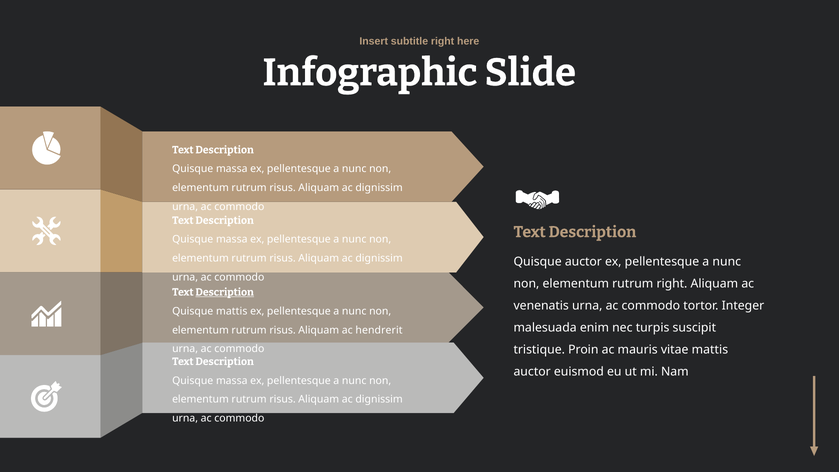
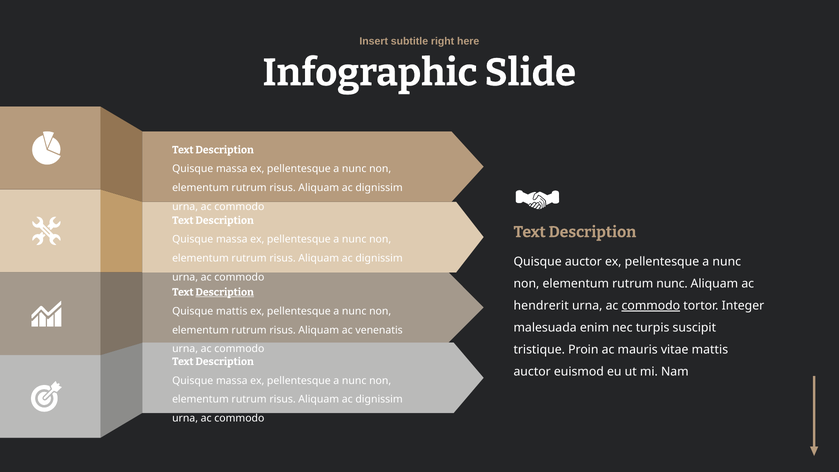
rutrum right: right -> nunc
venenatis: venenatis -> hendrerit
commodo at (651, 306) underline: none -> present
hendrerit: hendrerit -> venenatis
